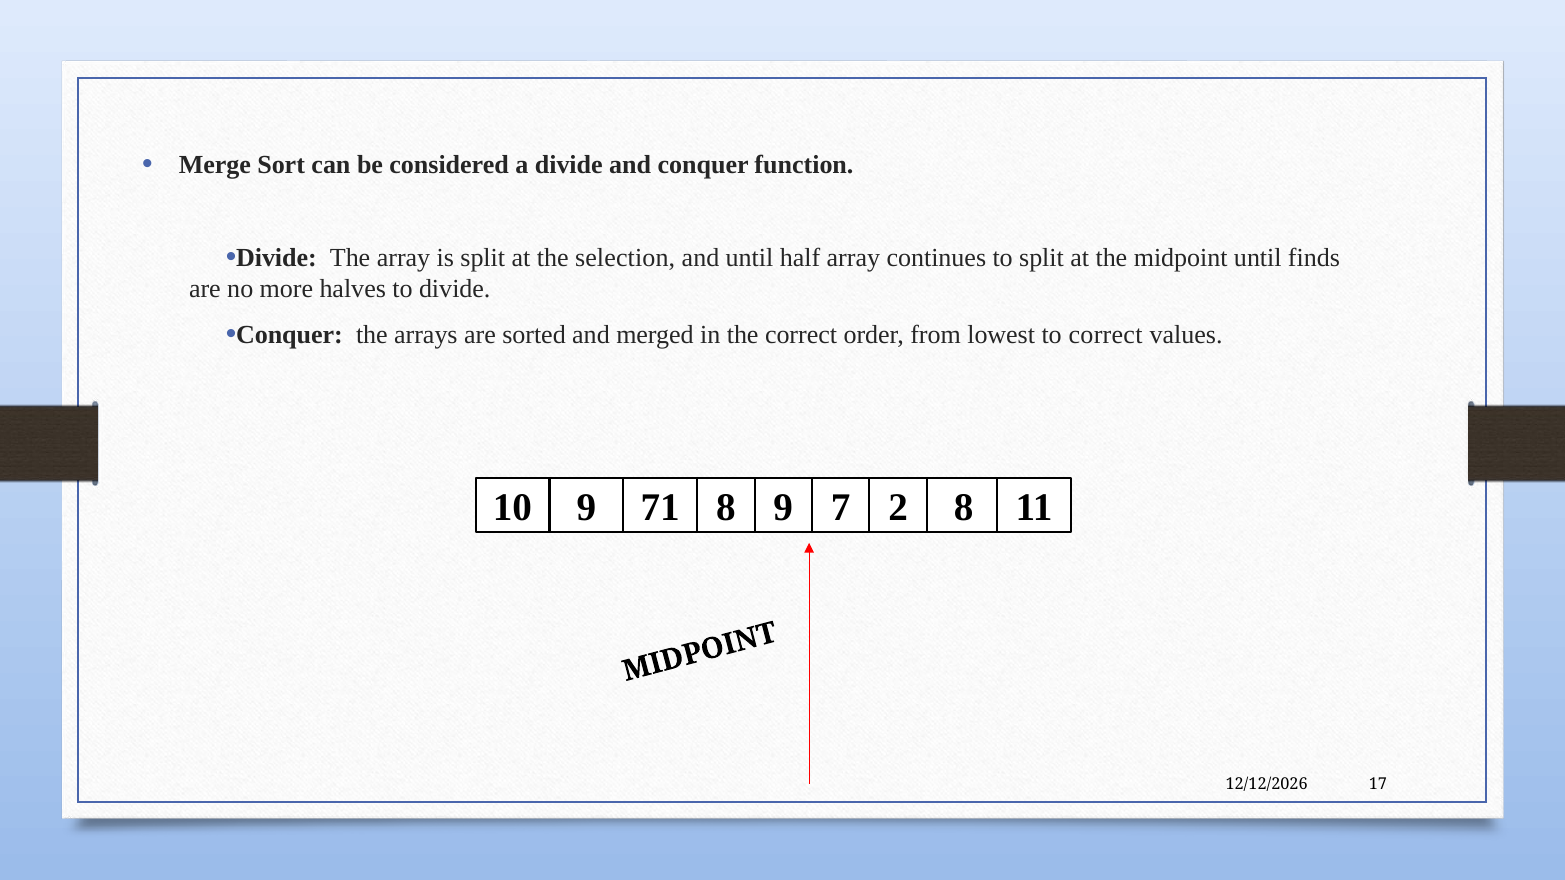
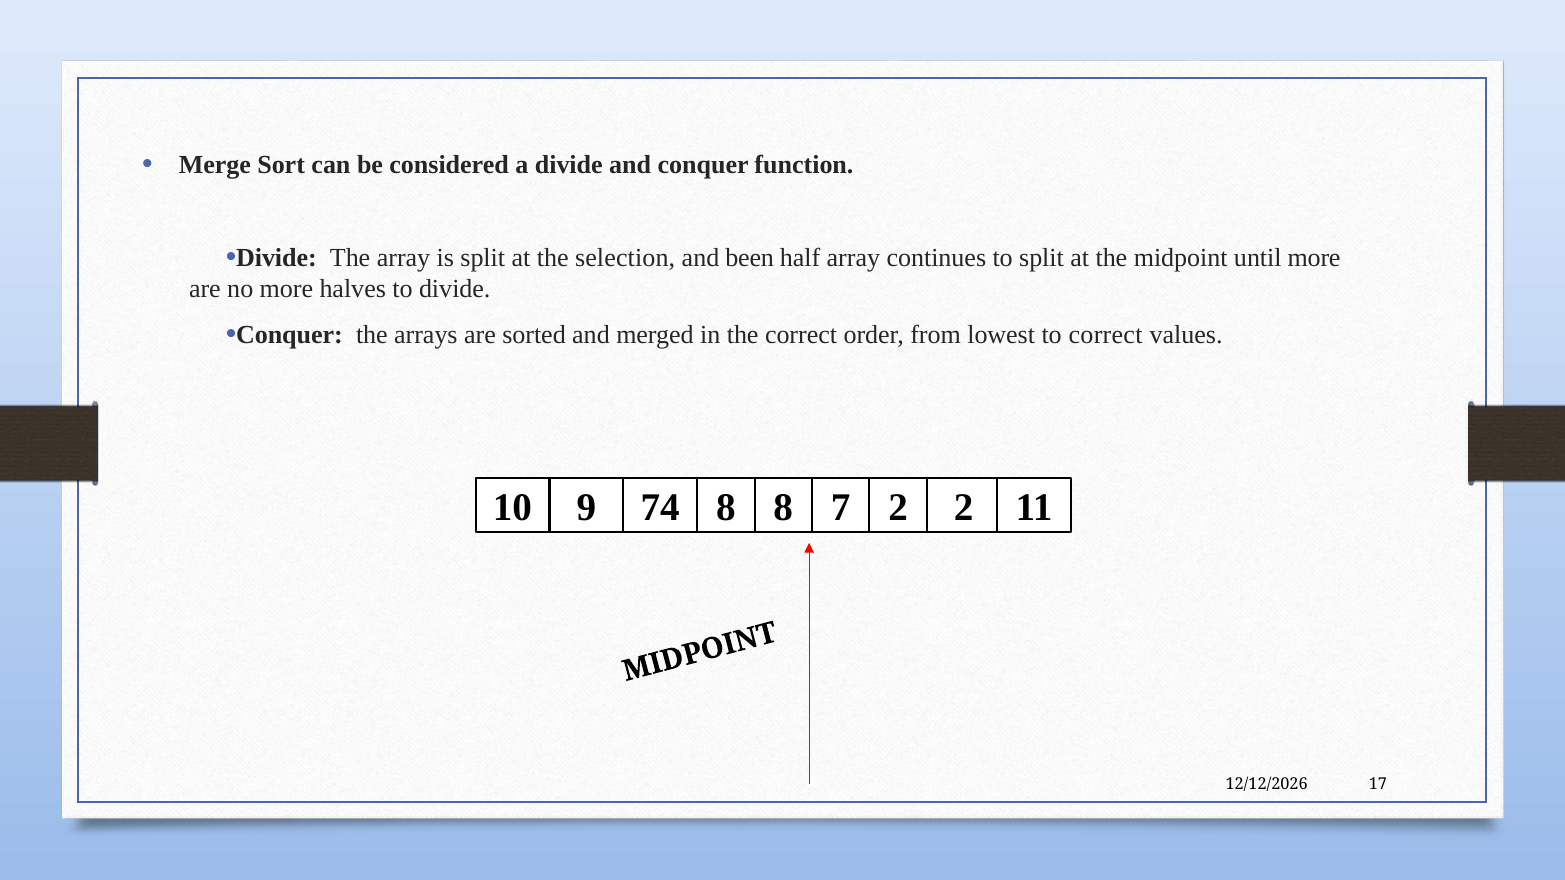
and until: until -> been
until finds: finds -> more
71: 71 -> 74
8 9: 9 -> 8
2 8: 8 -> 2
